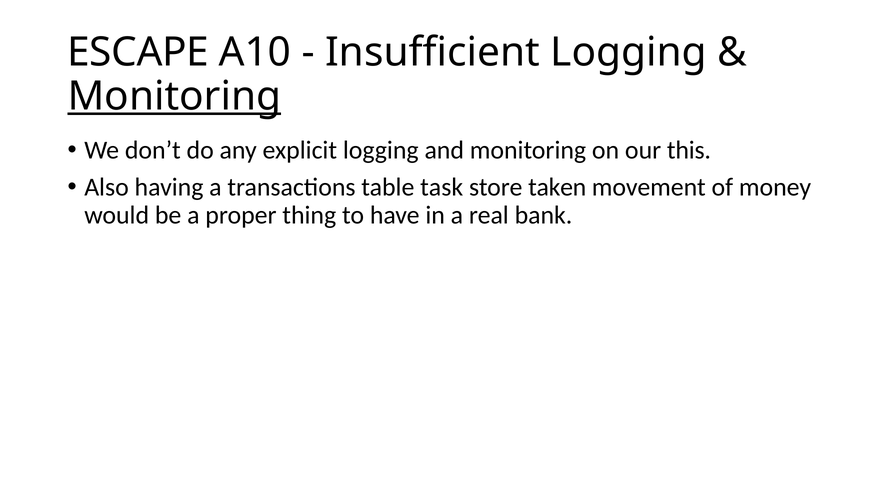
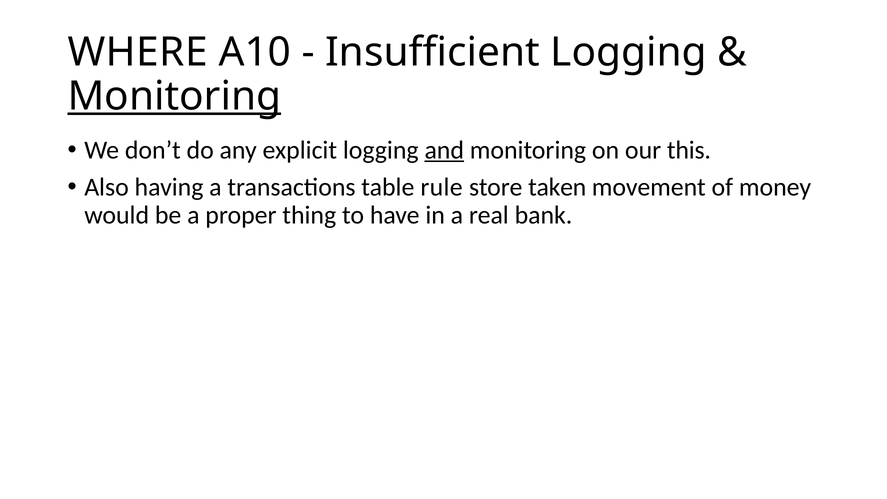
ESCAPE: ESCAPE -> WHERE
and underline: none -> present
task: task -> rule
